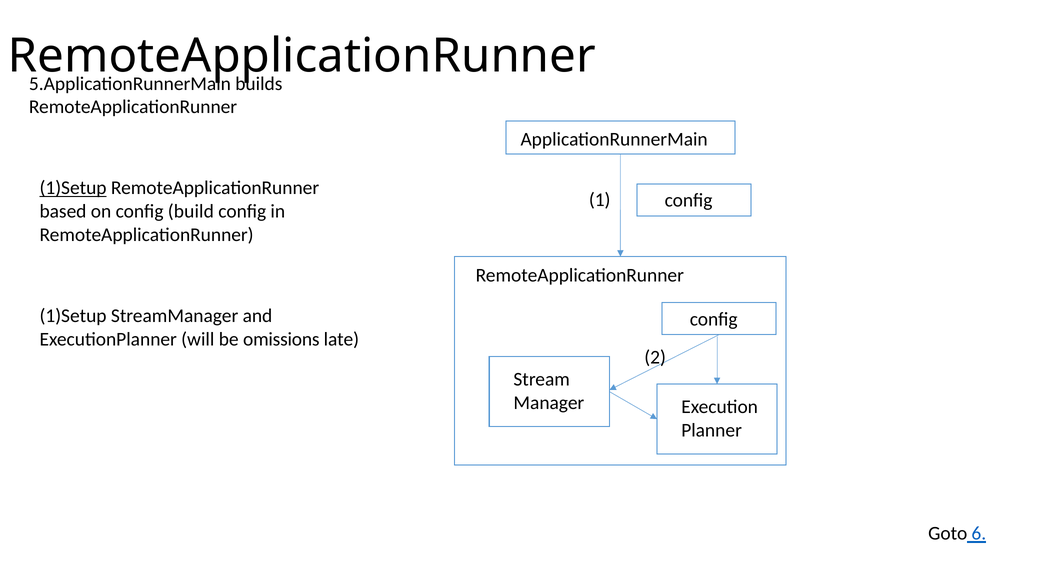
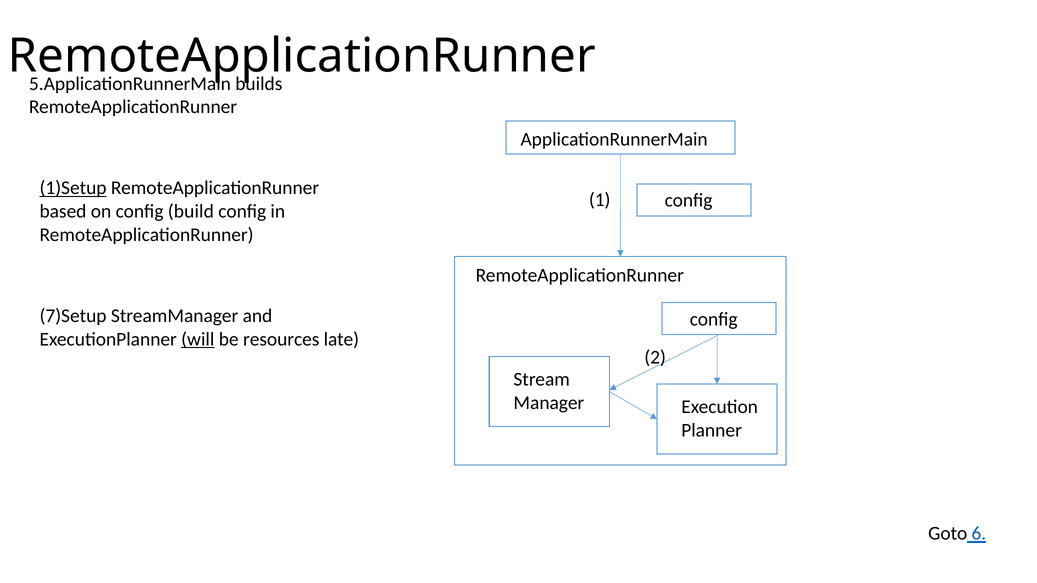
1)Setup at (73, 316): 1)Setup -> 7)Setup
will underline: none -> present
omissions: omissions -> resources
